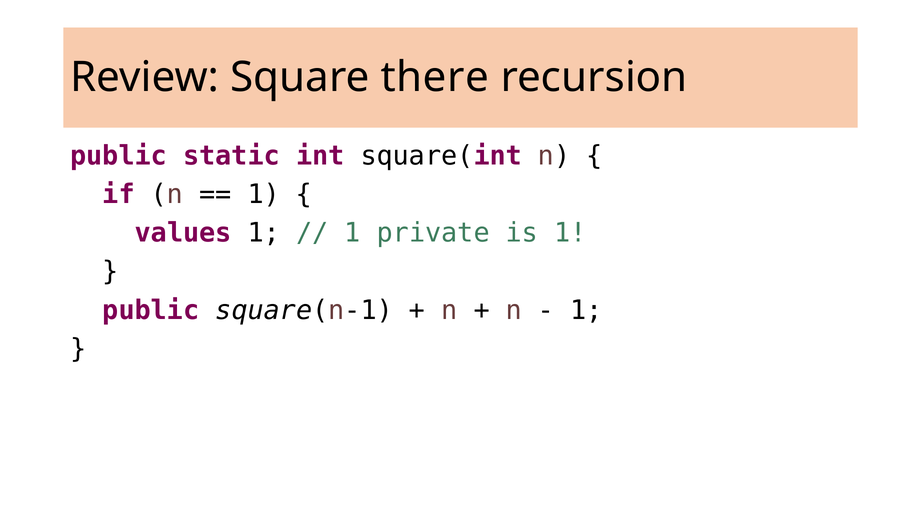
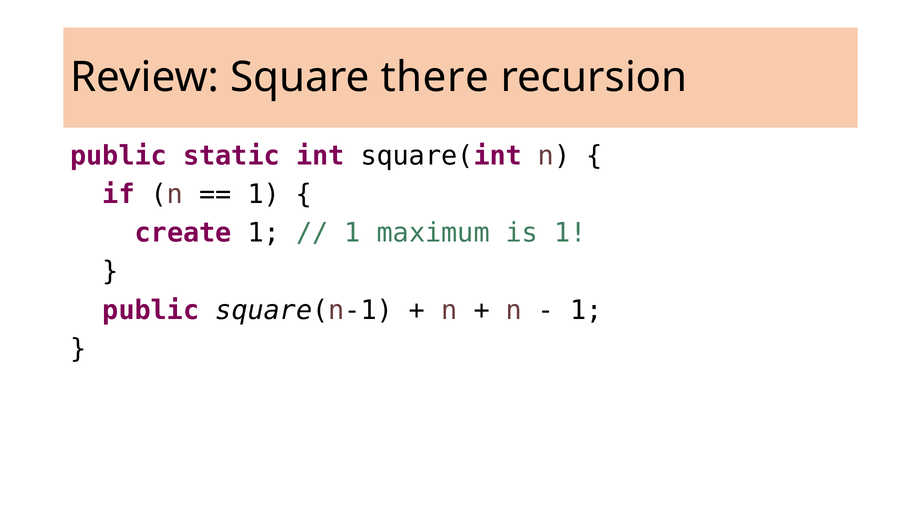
values: values -> create
private: private -> maximum
